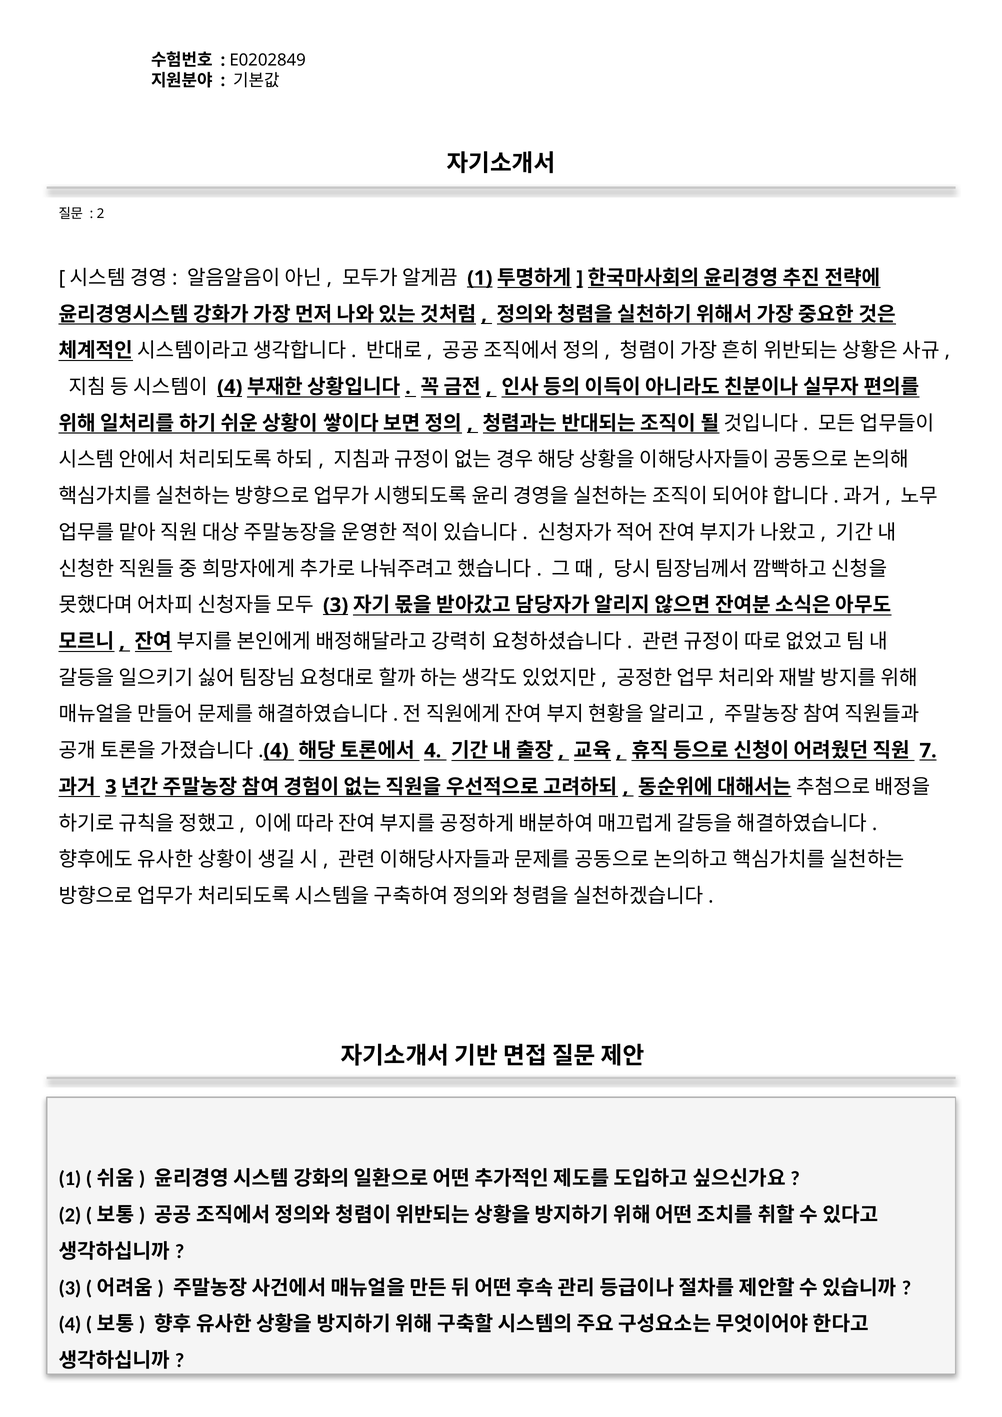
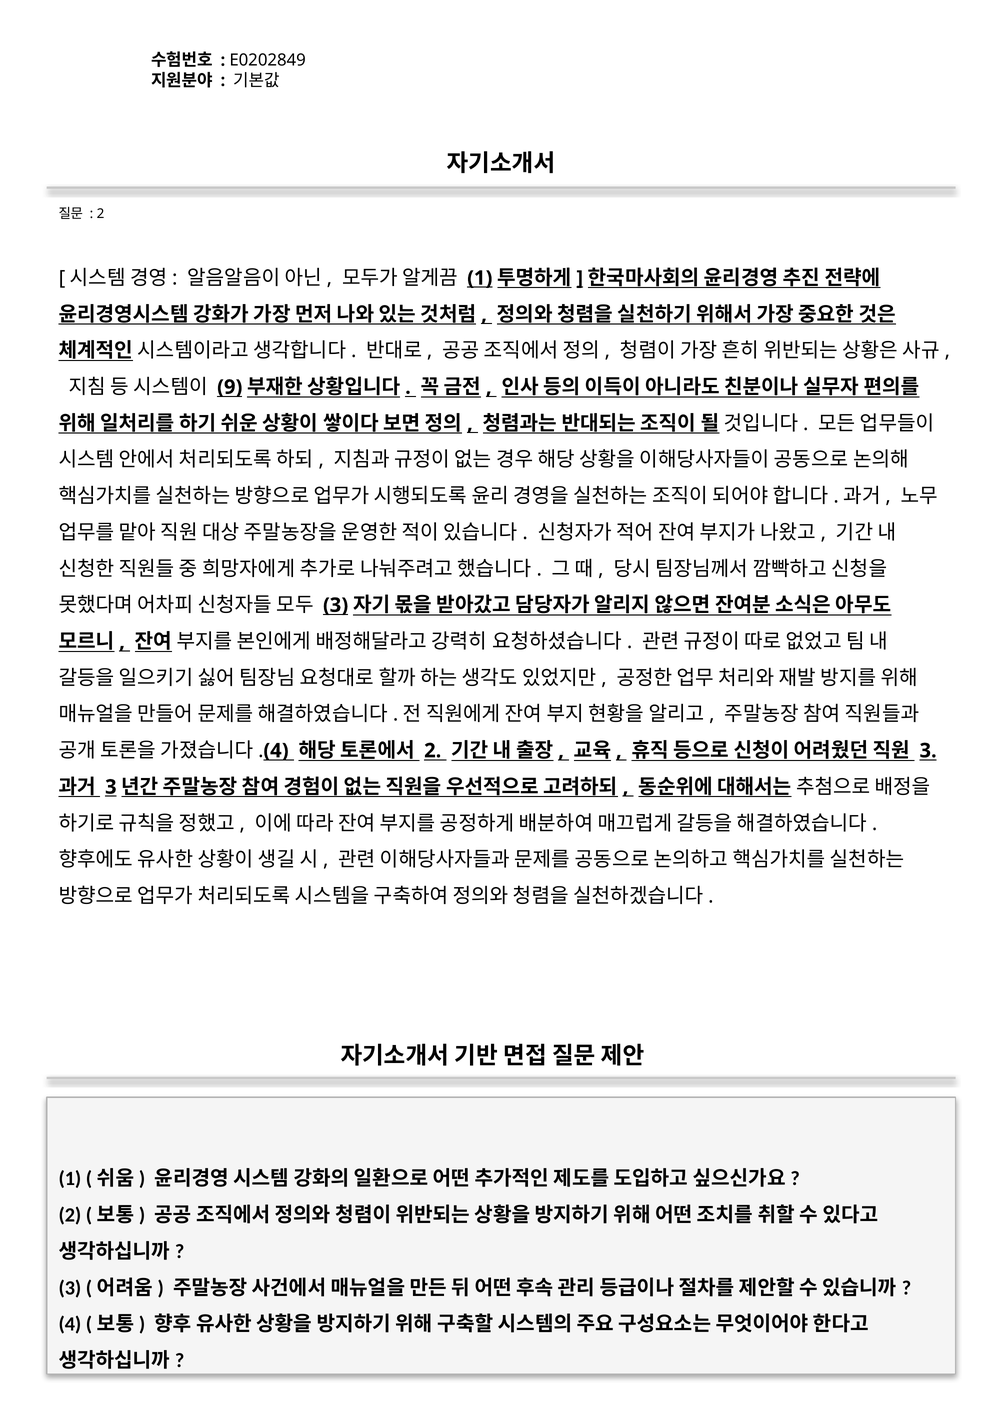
4 at (230, 387): 4 -> 9
4 at (433, 751): 4 -> 2
7 at (928, 751): 7 -> 3
